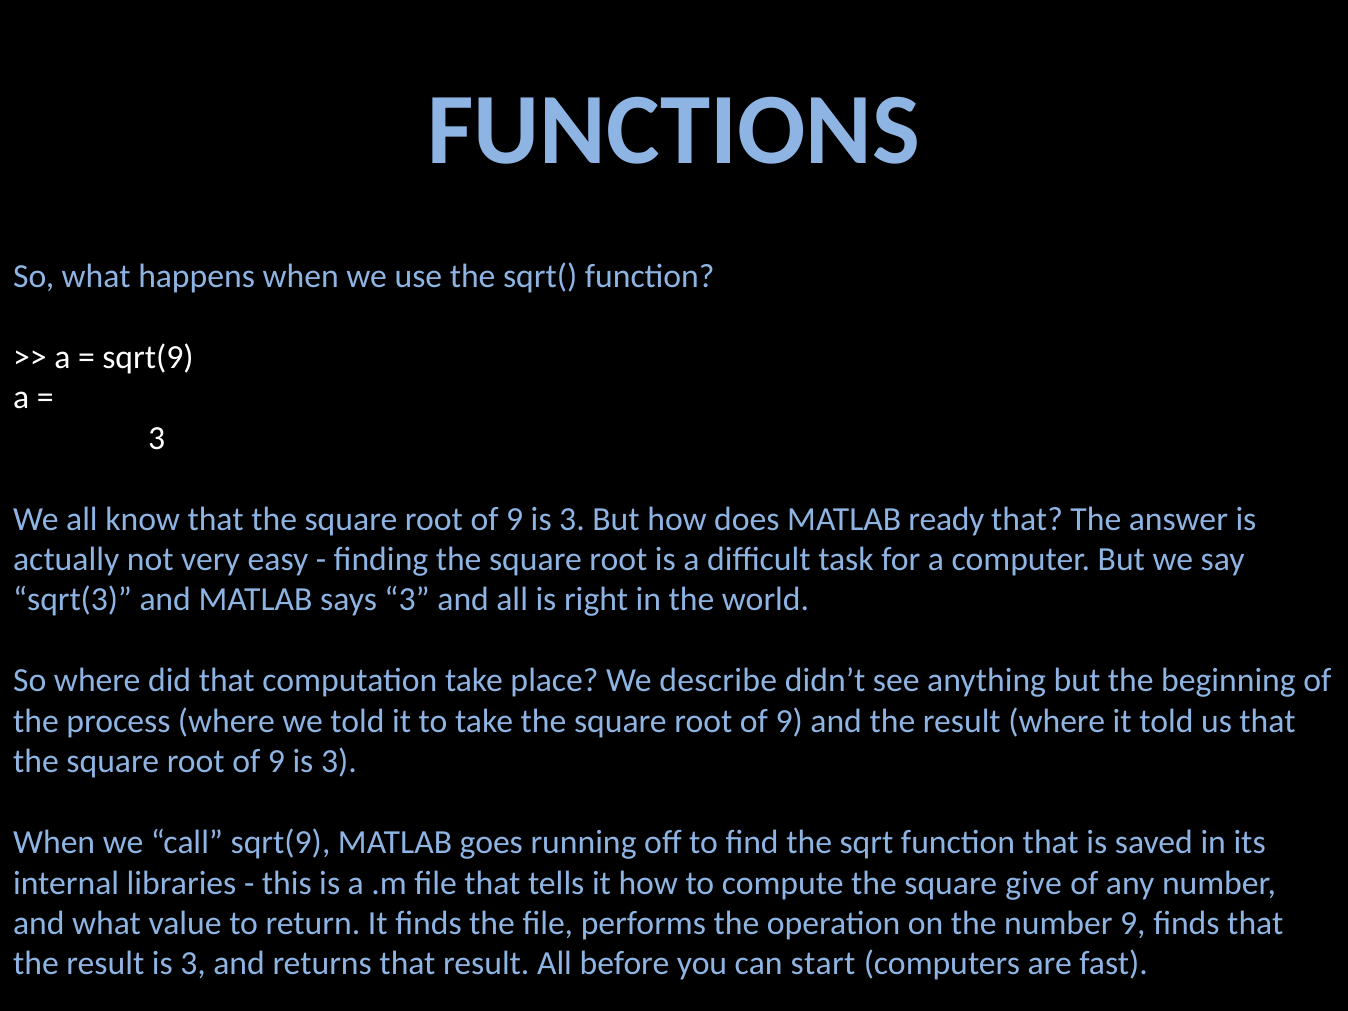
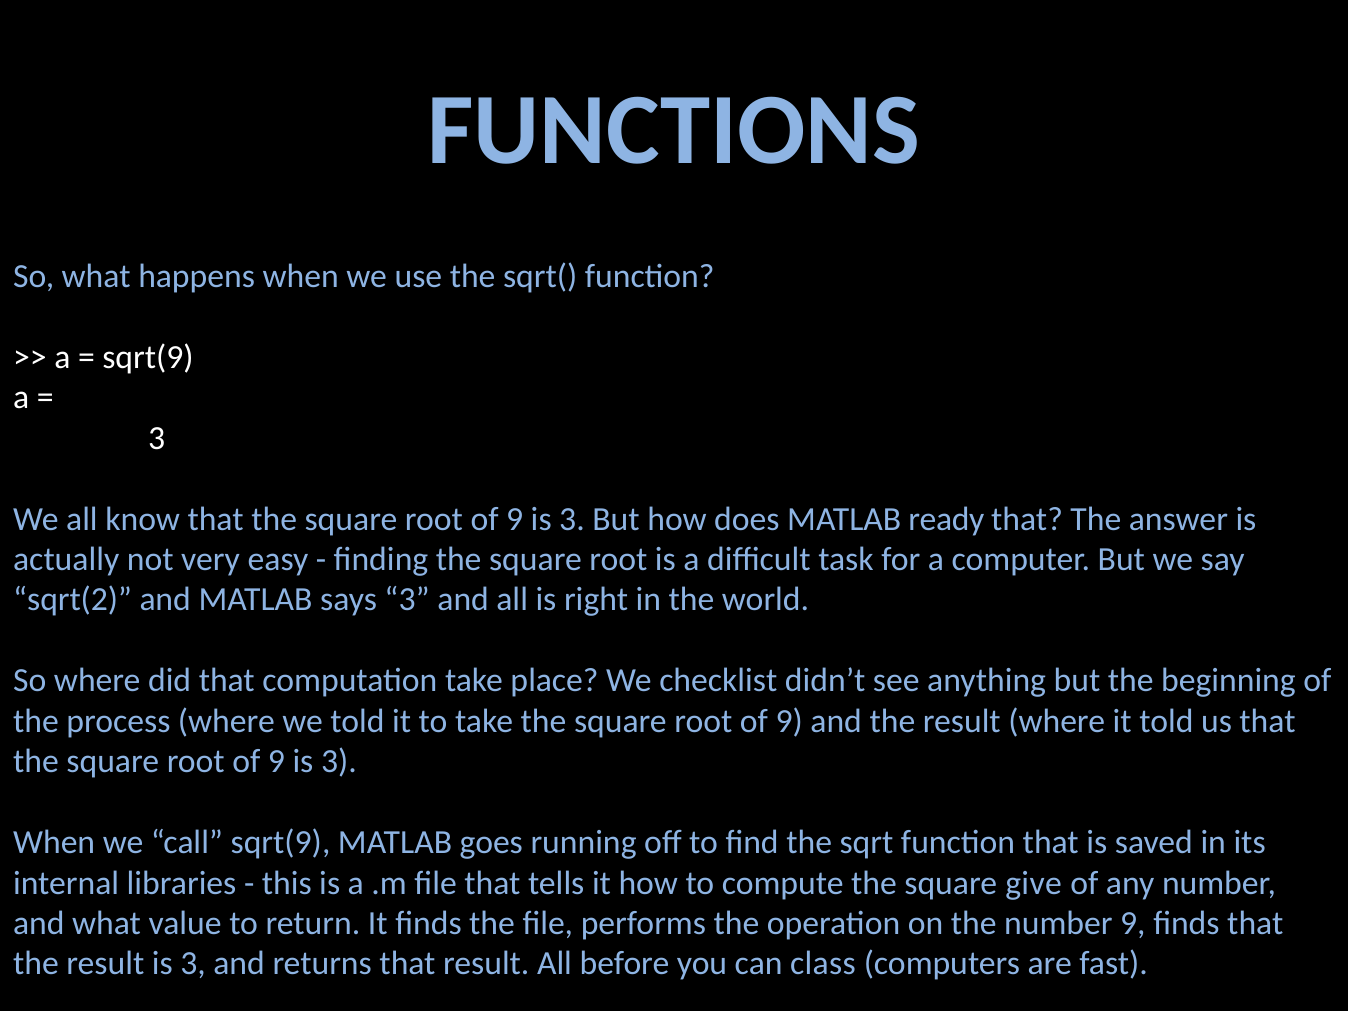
sqrt(3: sqrt(3 -> sqrt(2
describe: describe -> checklist
start: start -> class
